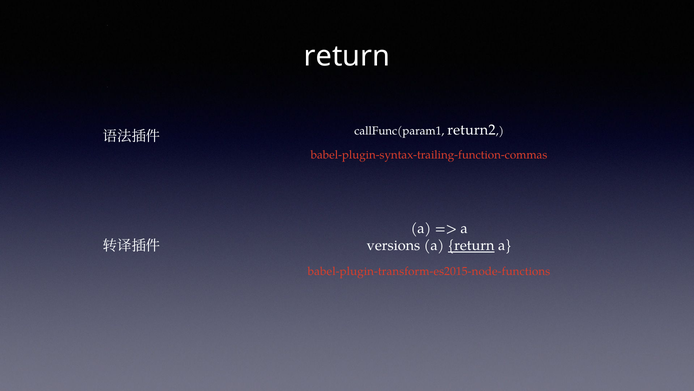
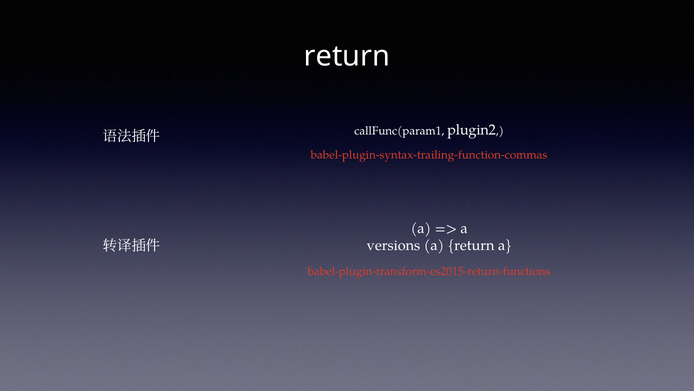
return2: return2 -> plugin2
return at (471, 245) underline: present -> none
babel-plugin-transform-es2015-node-functions: babel-plugin-transform-es2015-node-functions -> babel-plugin-transform-es2015-return-functions
